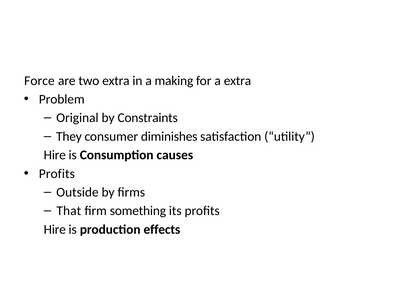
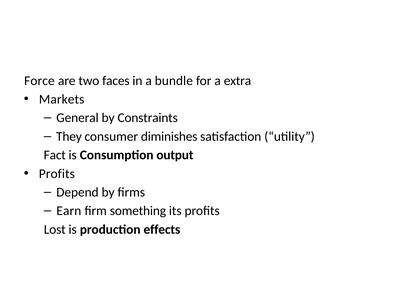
two extra: extra -> faces
making: making -> bundle
Problem: Problem -> Markets
Original: Original -> General
Hire at (55, 155): Hire -> Fact
causes: causes -> output
Outside: Outside -> Depend
That: That -> Earn
Hire at (55, 230): Hire -> Lost
